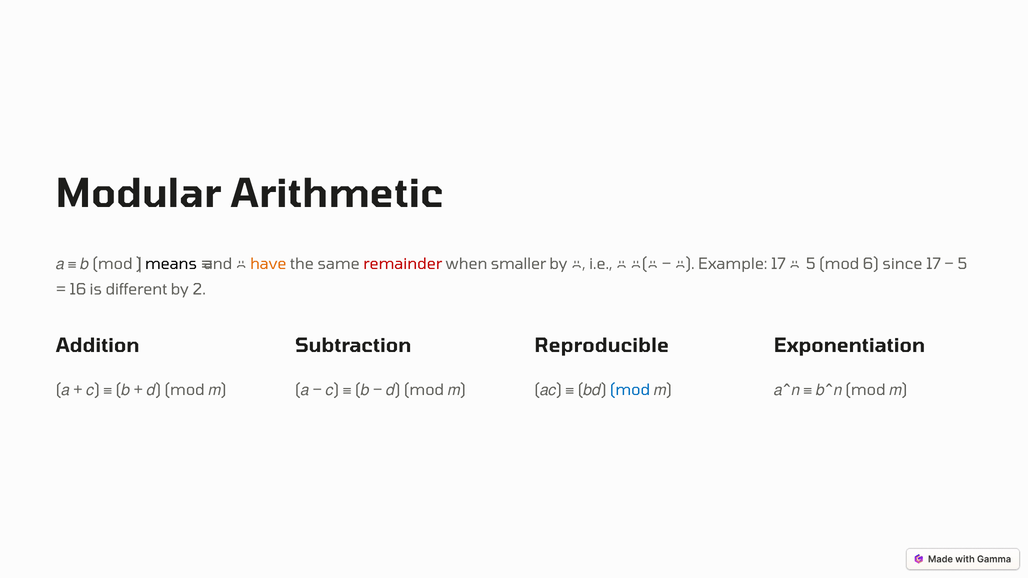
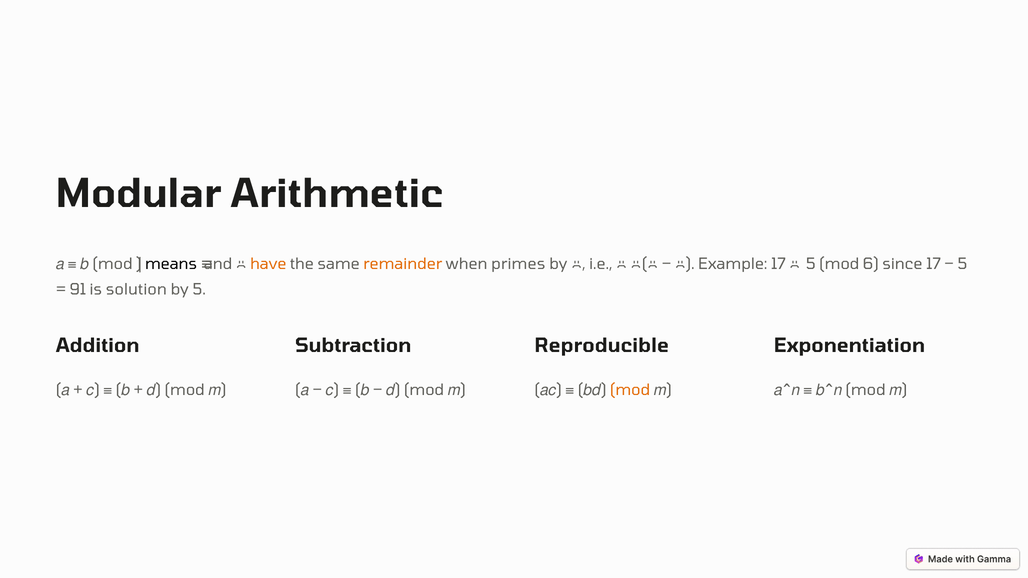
remainder colour: red -> orange
smaller: smaller -> primes
16: 16 -> 91
different: different -> solution
by 2: 2 -> 5
mod at (630, 390) colour: blue -> orange
